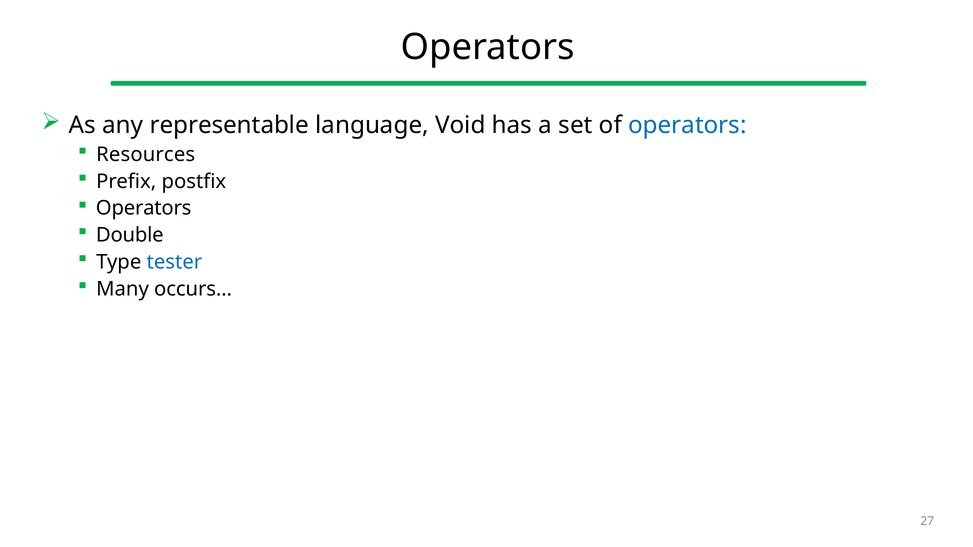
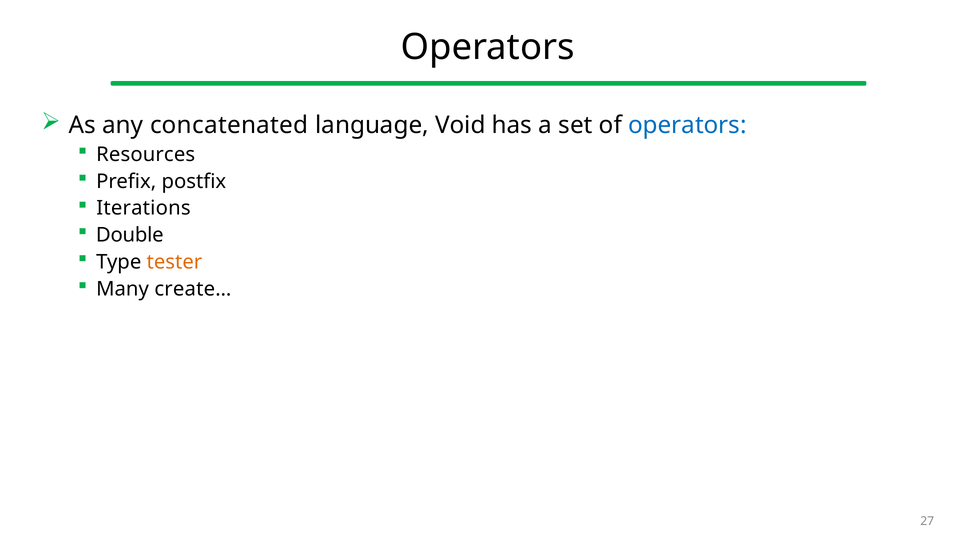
representable: representable -> concatenated
Operators at (144, 208): Operators -> Iterations
tester colour: blue -> orange
occurs…: occurs… -> create…
